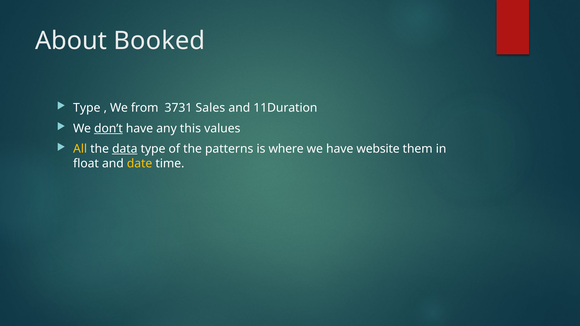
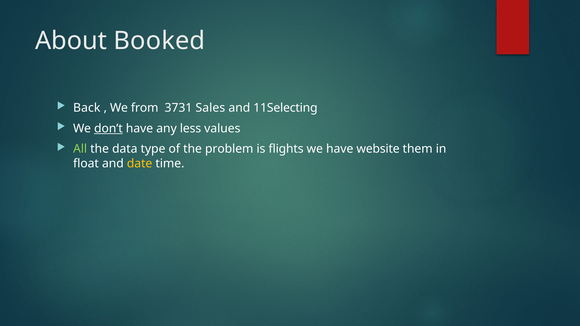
Type at (87, 108): Type -> Back
11Duration: 11Duration -> 11Selecting
this: this -> less
All colour: yellow -> light green
data underline: present -> none
patterns: patterns -> problem
where: where -> flights
